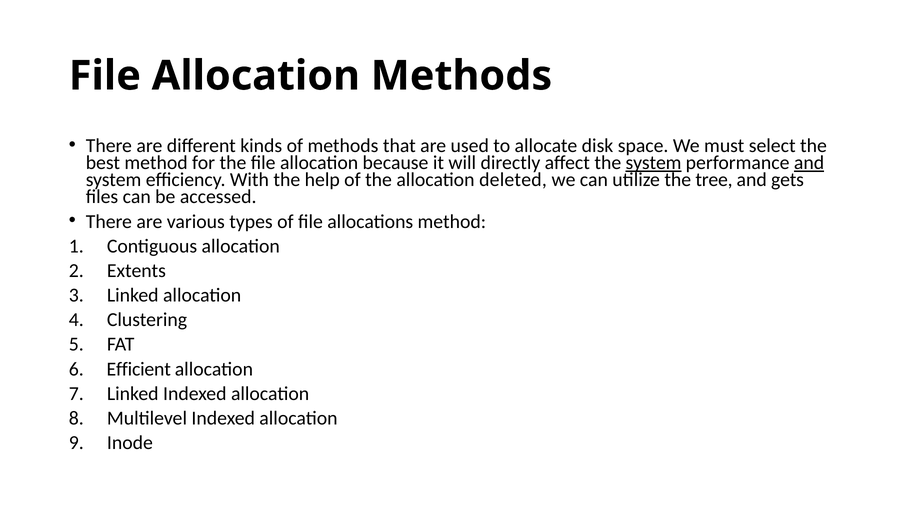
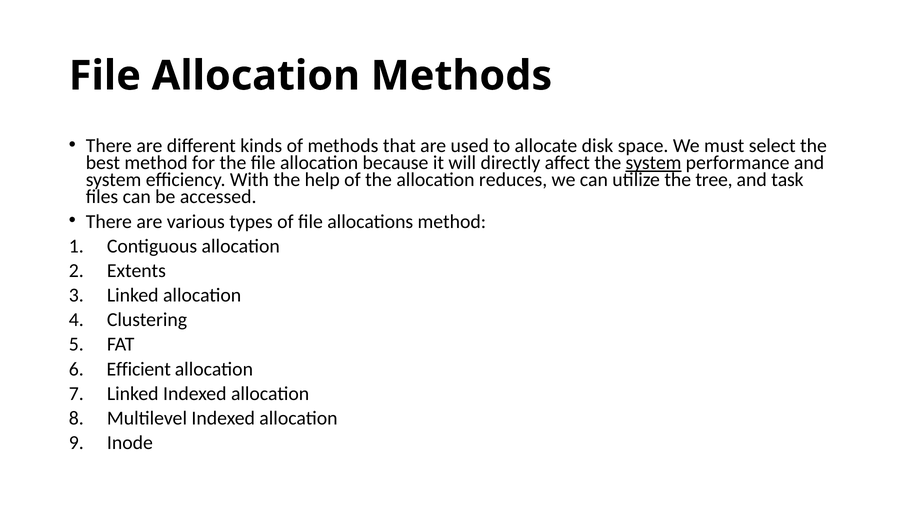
and at (809, 163) underline: present -> none
deleted: deleted -> reduces
gets: gets -> task
